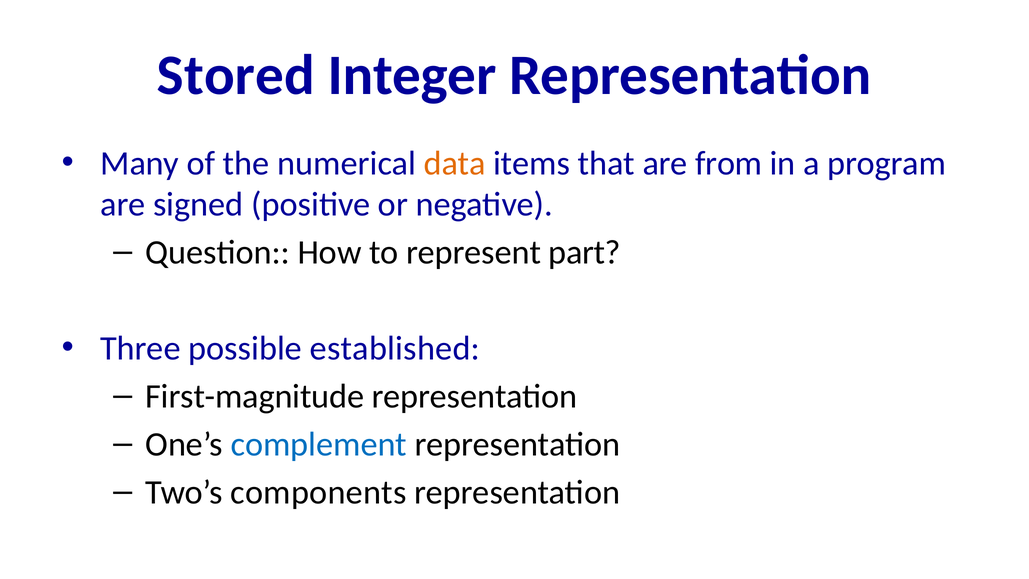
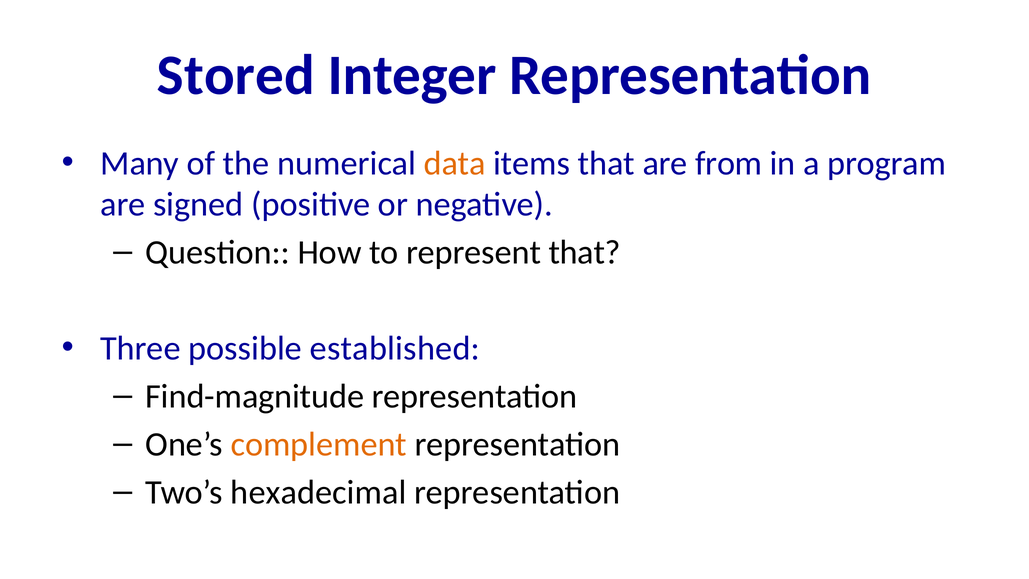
represent part: part -> that
First-magnitude: First-magnitude -> Find-magnitude
complement colour: blue -> orange
components: components -> hexadecimal
